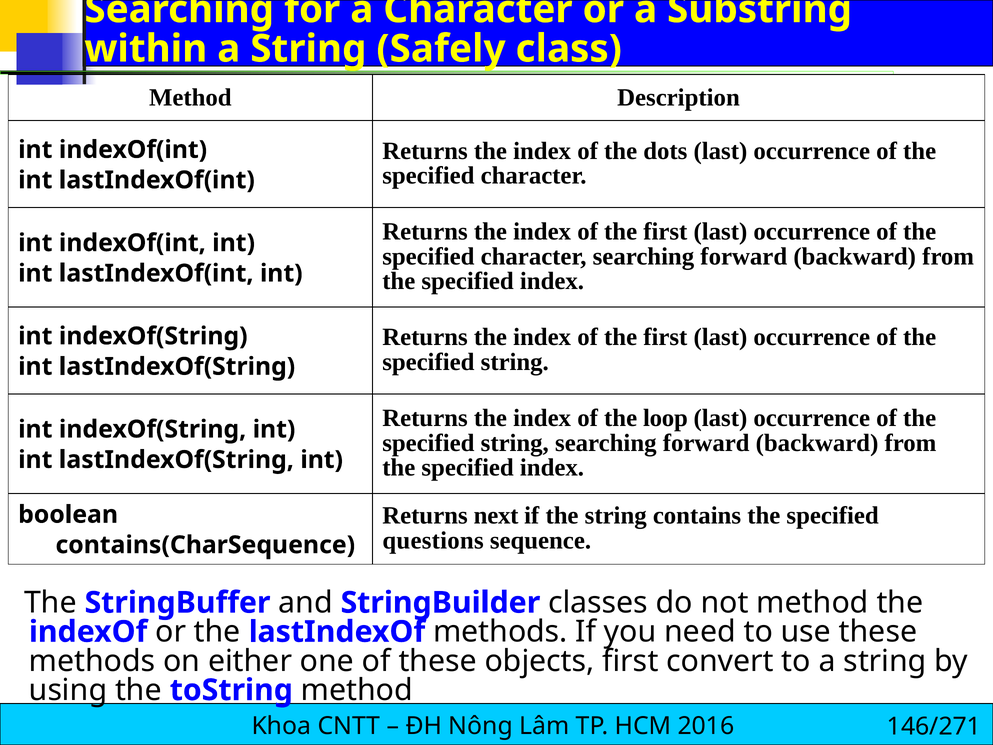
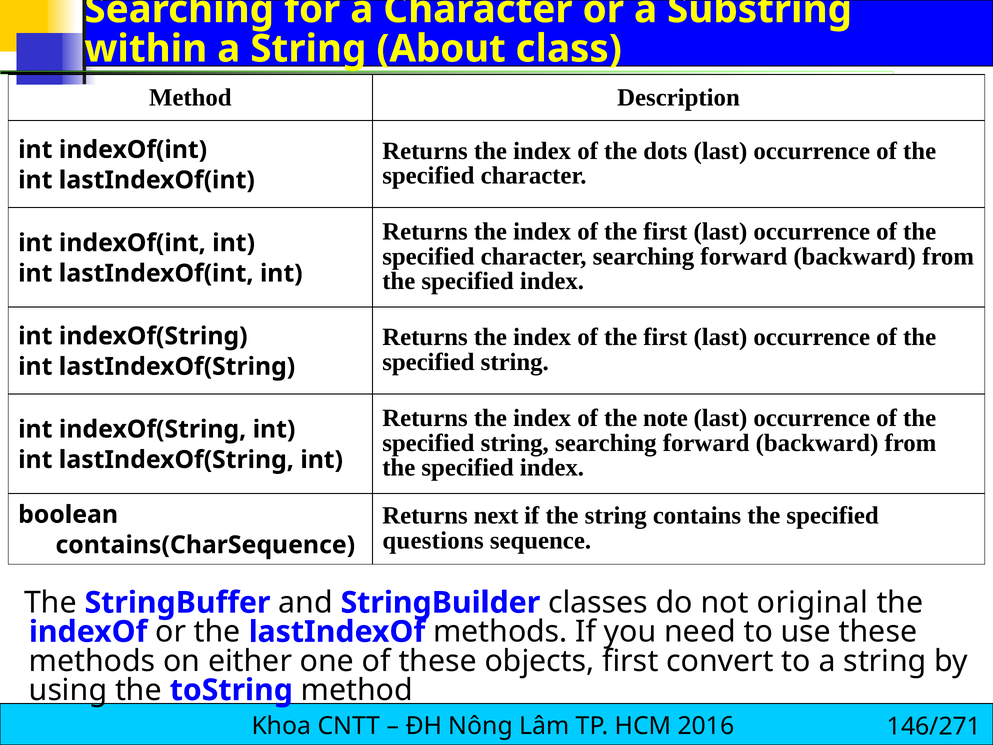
Safely: Safely -> About
loop: loop -> note
not method: method -> original
